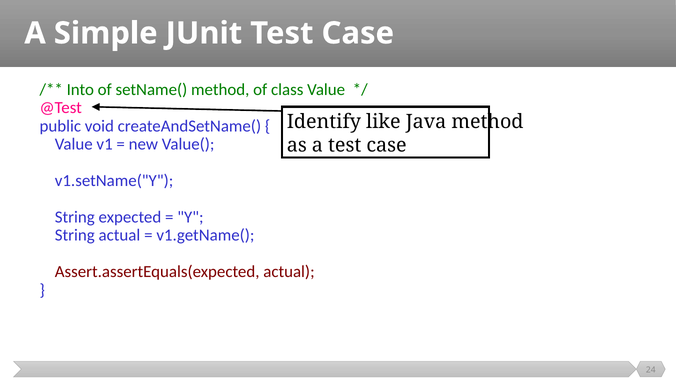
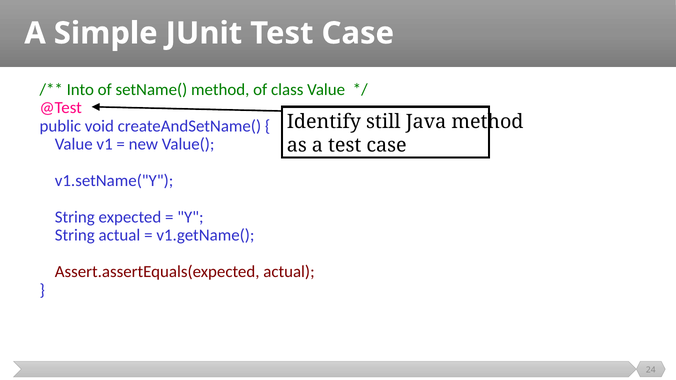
like: like -> still
